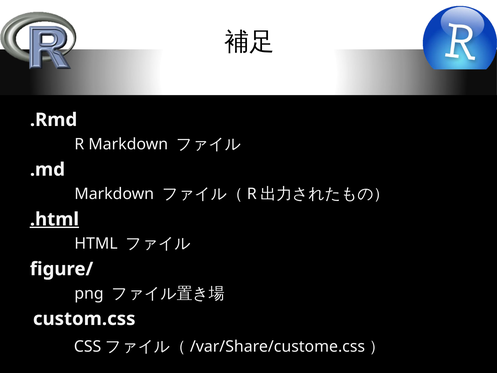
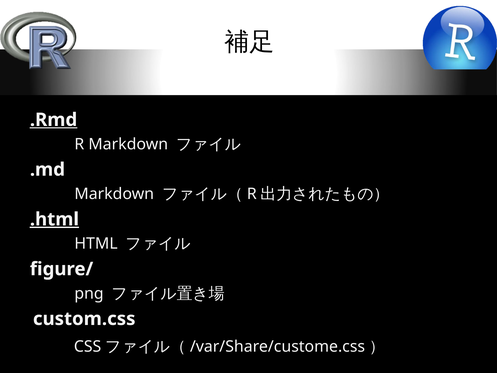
.Rmd underline: none -> present
